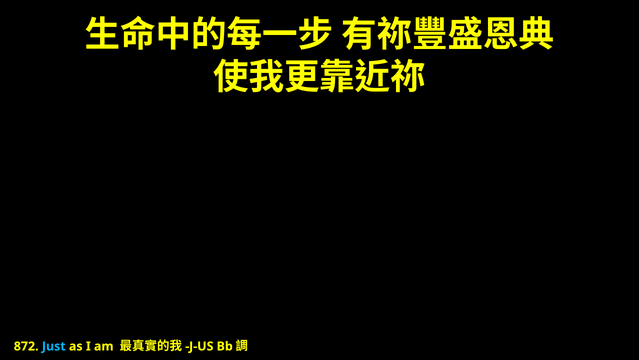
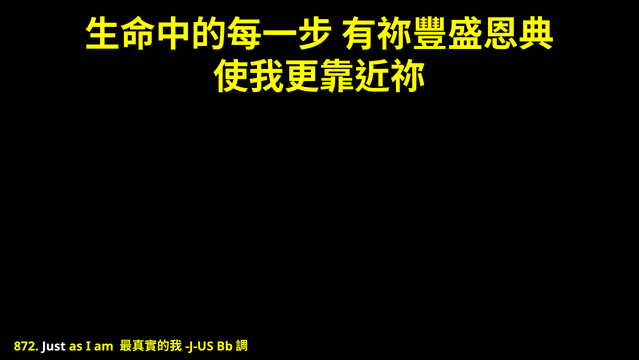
Just colour: light blue -> white
